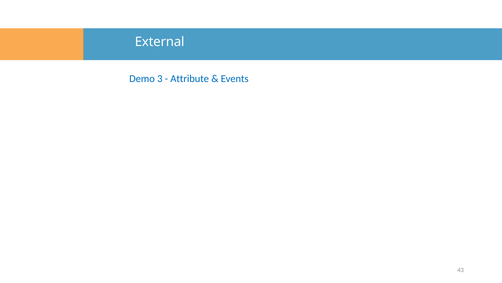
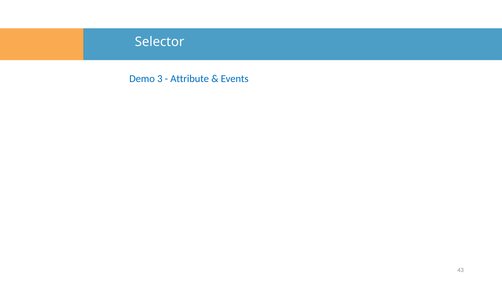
External: External -> Selector
